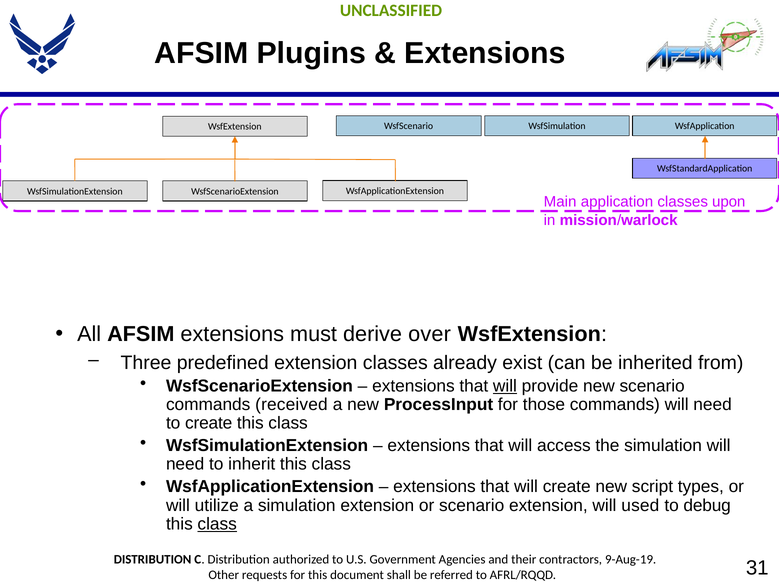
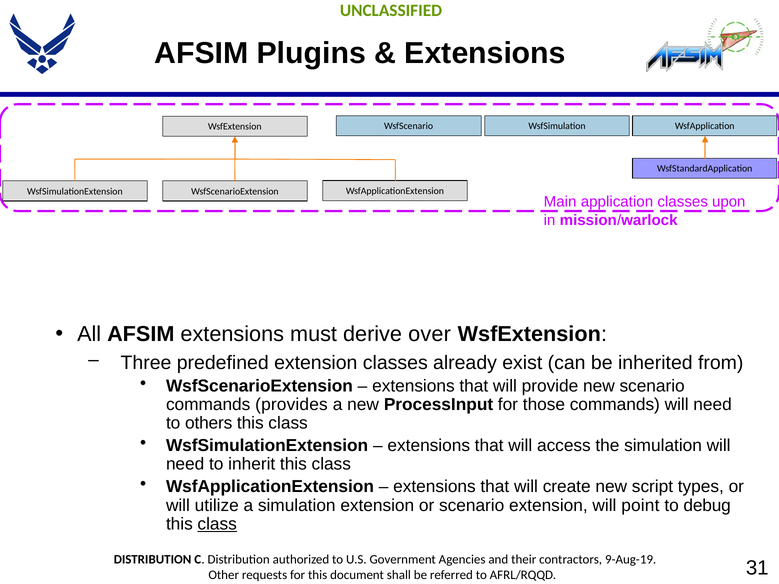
will at (505, 386) underline: present -> none
received: received -> provides
to create: create -> others
used: used -> point
